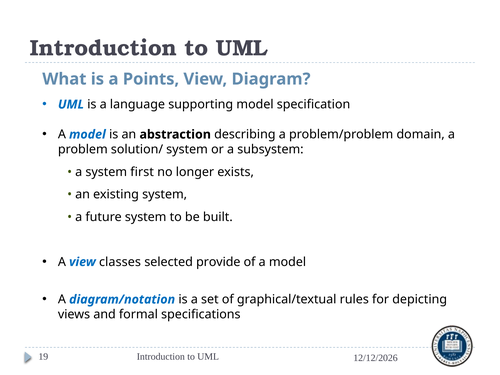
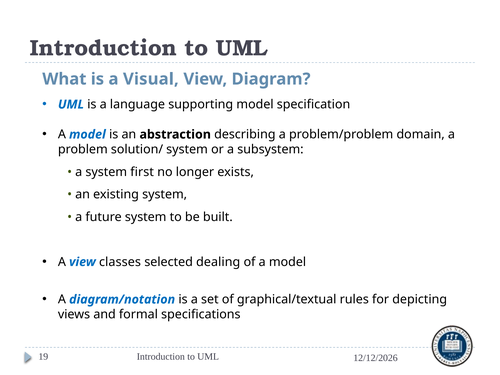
Points: Points -> Visual
provide: provide -> dealing
